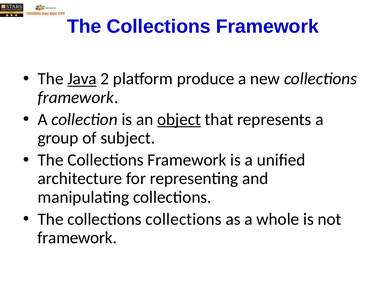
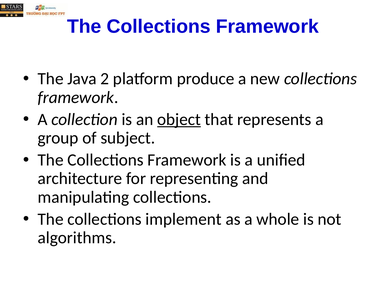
Java underline: present -> none
collections collections: collections -> implement
framework at (77, 237): framework -> algorithms
